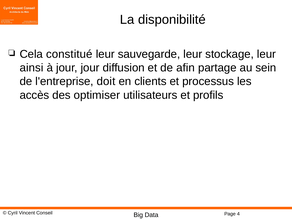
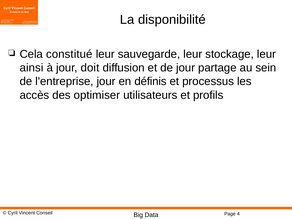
jour jour: jour -> doit
de afin: afin -> jour
l'entreprise doit: doit -> jour
clients: clients -> définis
